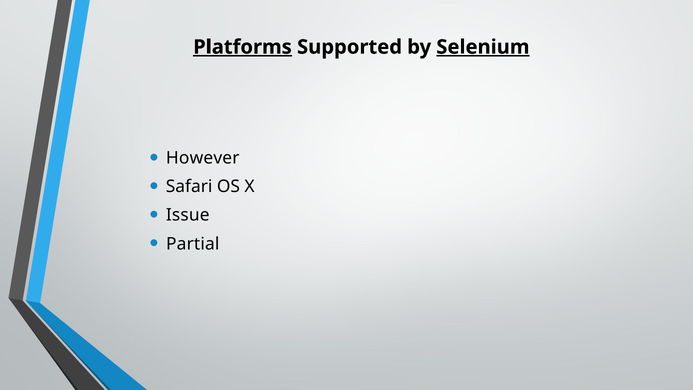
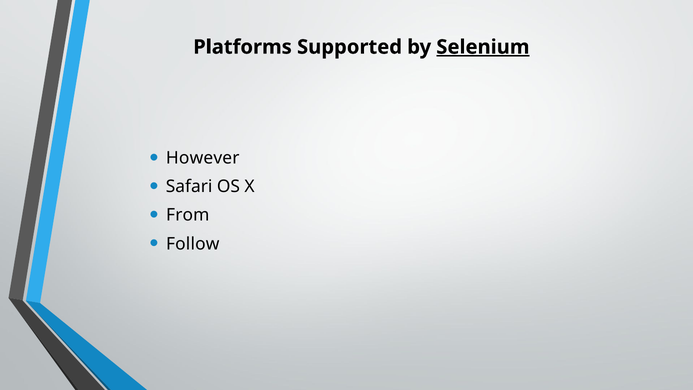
Platforms underline: present -> none
Issue: Issue -> From
Partial: Partial -> Follow
